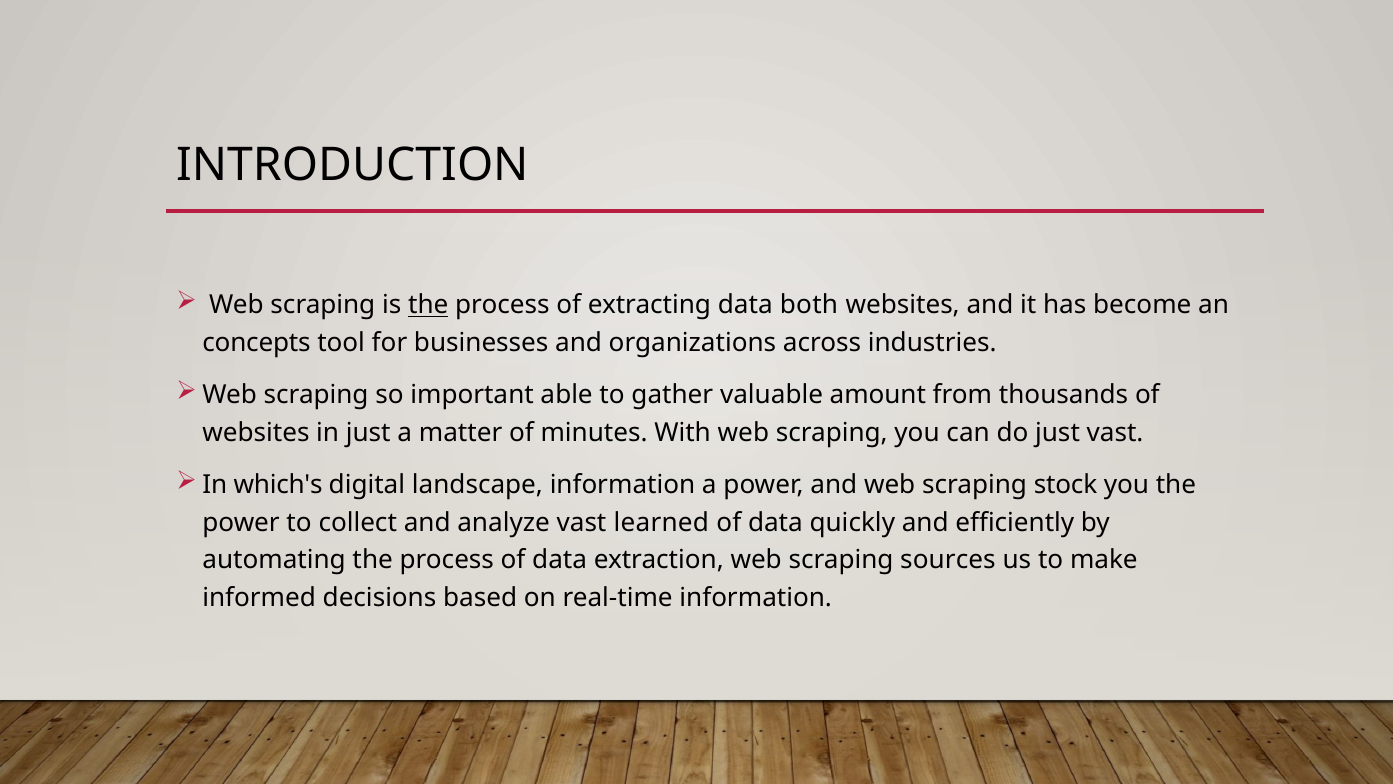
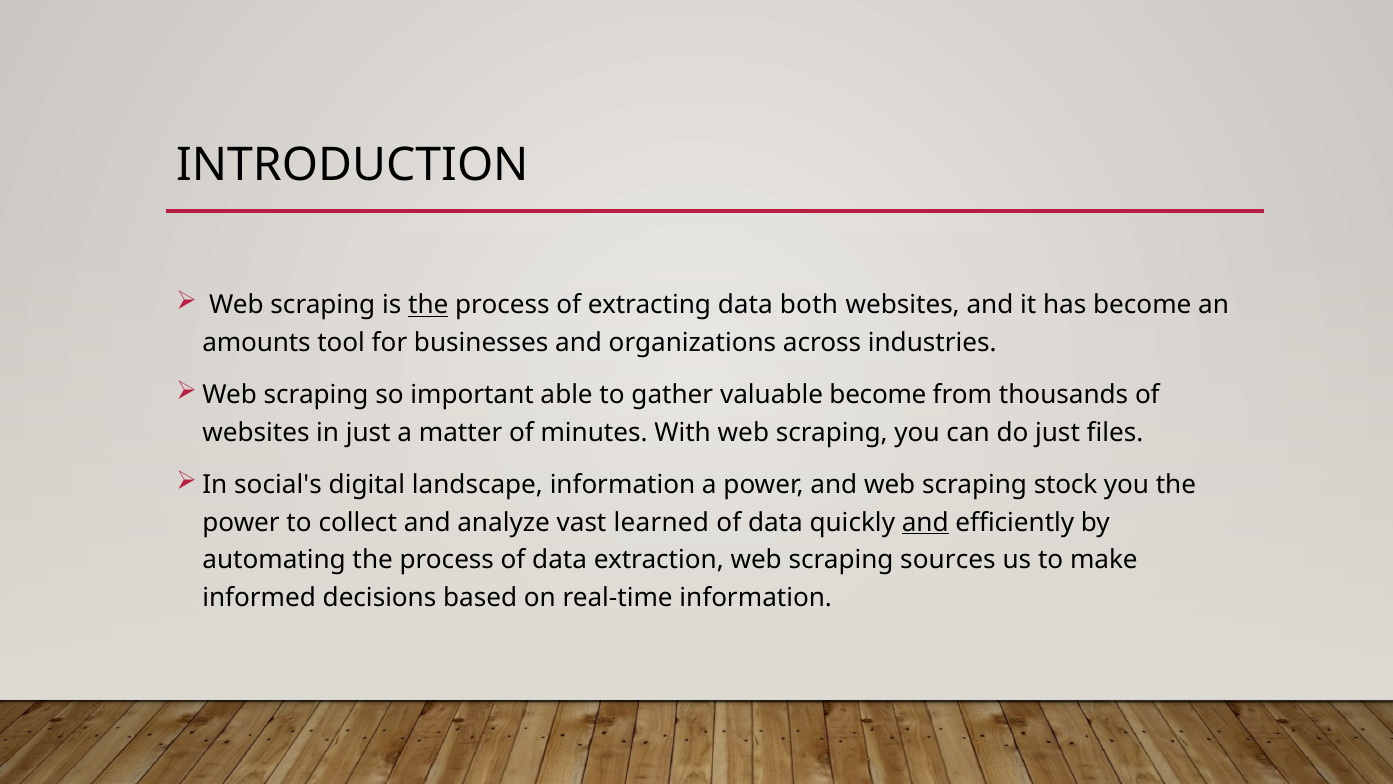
concepts: concepts -> amounts
valuable amount: amount -> become
just vast: vast -> files
which's: which's -> social's
and at (925, 522) underline: none -> present
